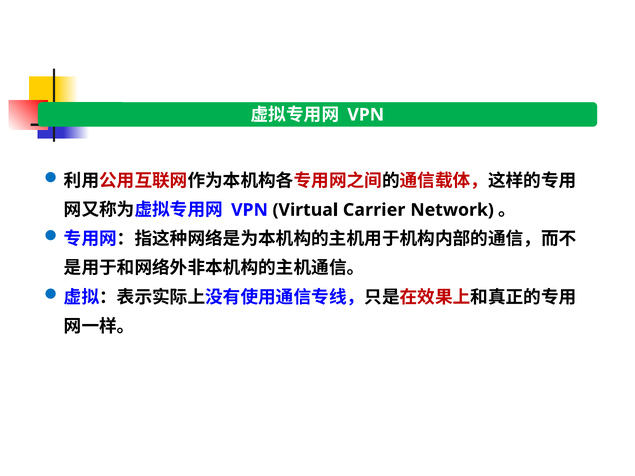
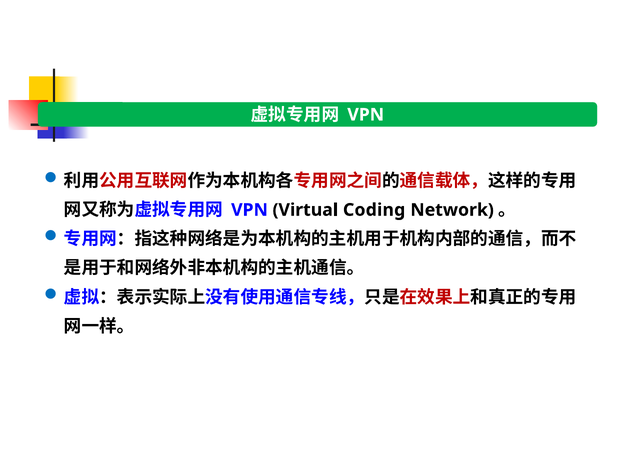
Carrier: Carrier -> Coding
